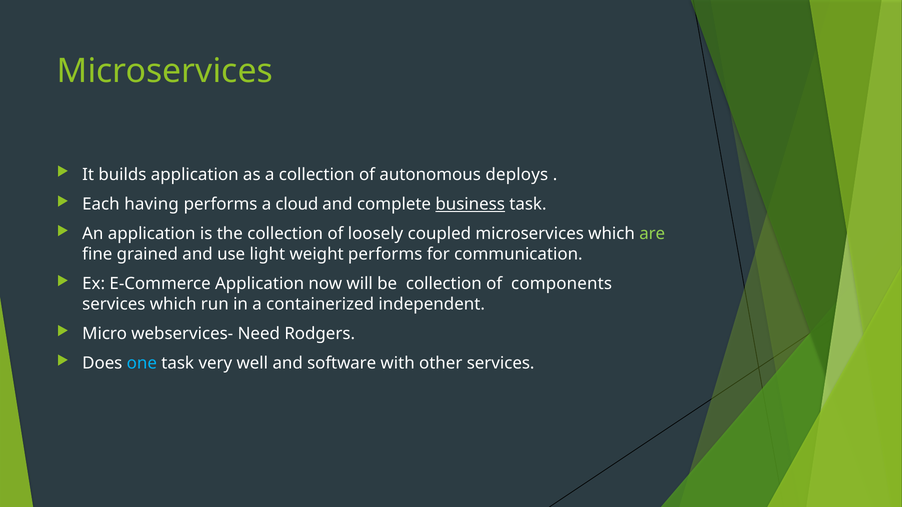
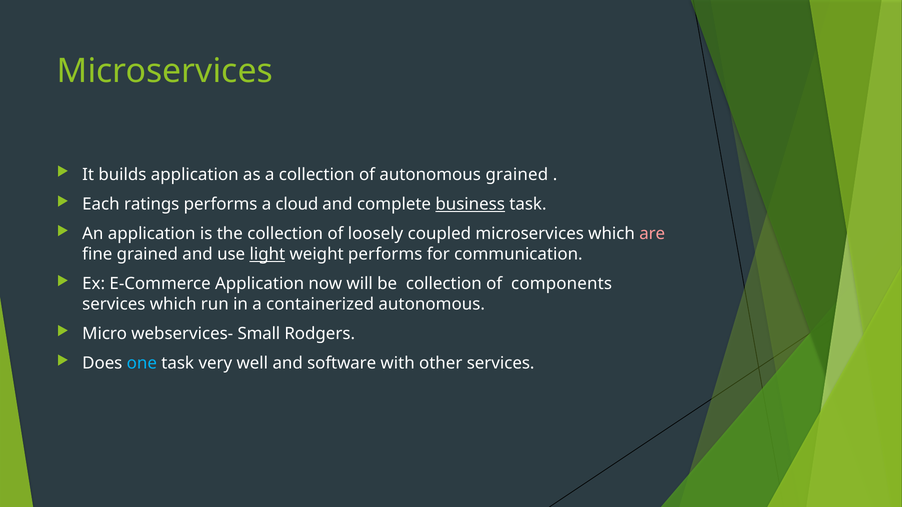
autonomous deploys: deploys -> grained
having: having -> ratings
are colour: light green -> pink
light underline: none -> present
containerized independent: independent -> autonomous
Need: Need -> Small
